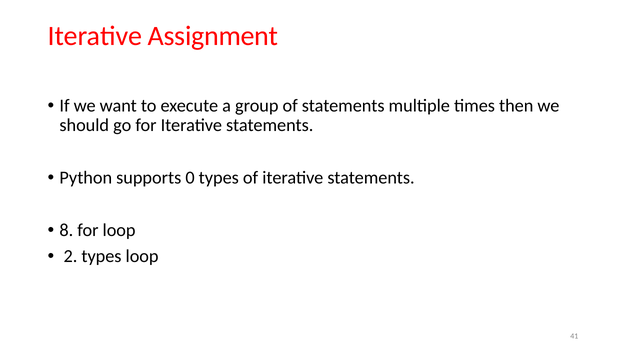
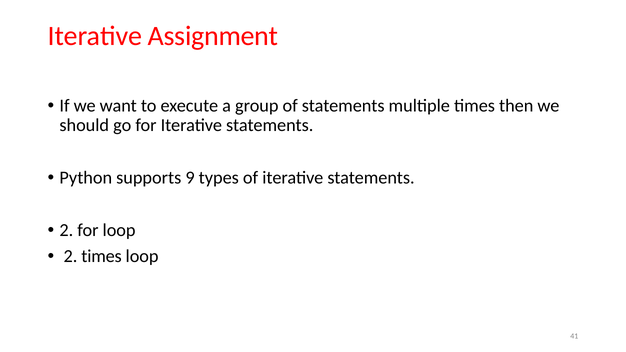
0: 0 -> 9
8 at (66, 230): 8 -> 2
2 types: types -> times
